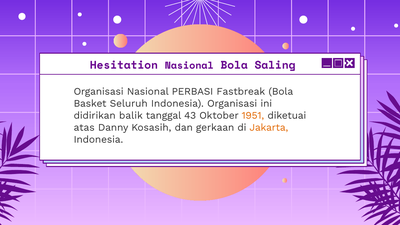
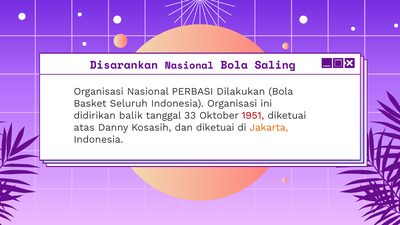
Hesitation: Hesitation -> Disarankan
Fastbreak: Fastbreak -> Dilakukan
43: 43 -> 33
1951 colour: orange -> red
dan gerkaan: gerkaan -> diketuai
